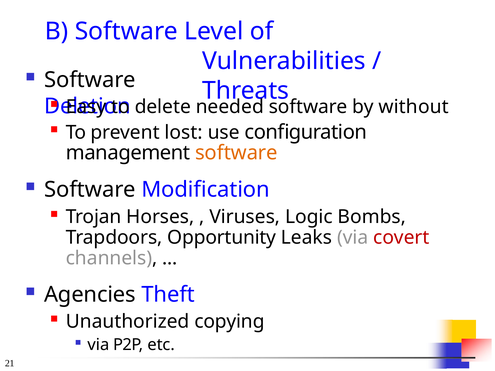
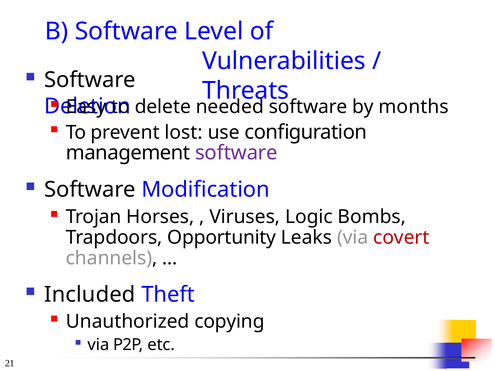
without: without -> months
software at (236, 153) colour: orange -> purple
Agencies: Agencies -> Included
